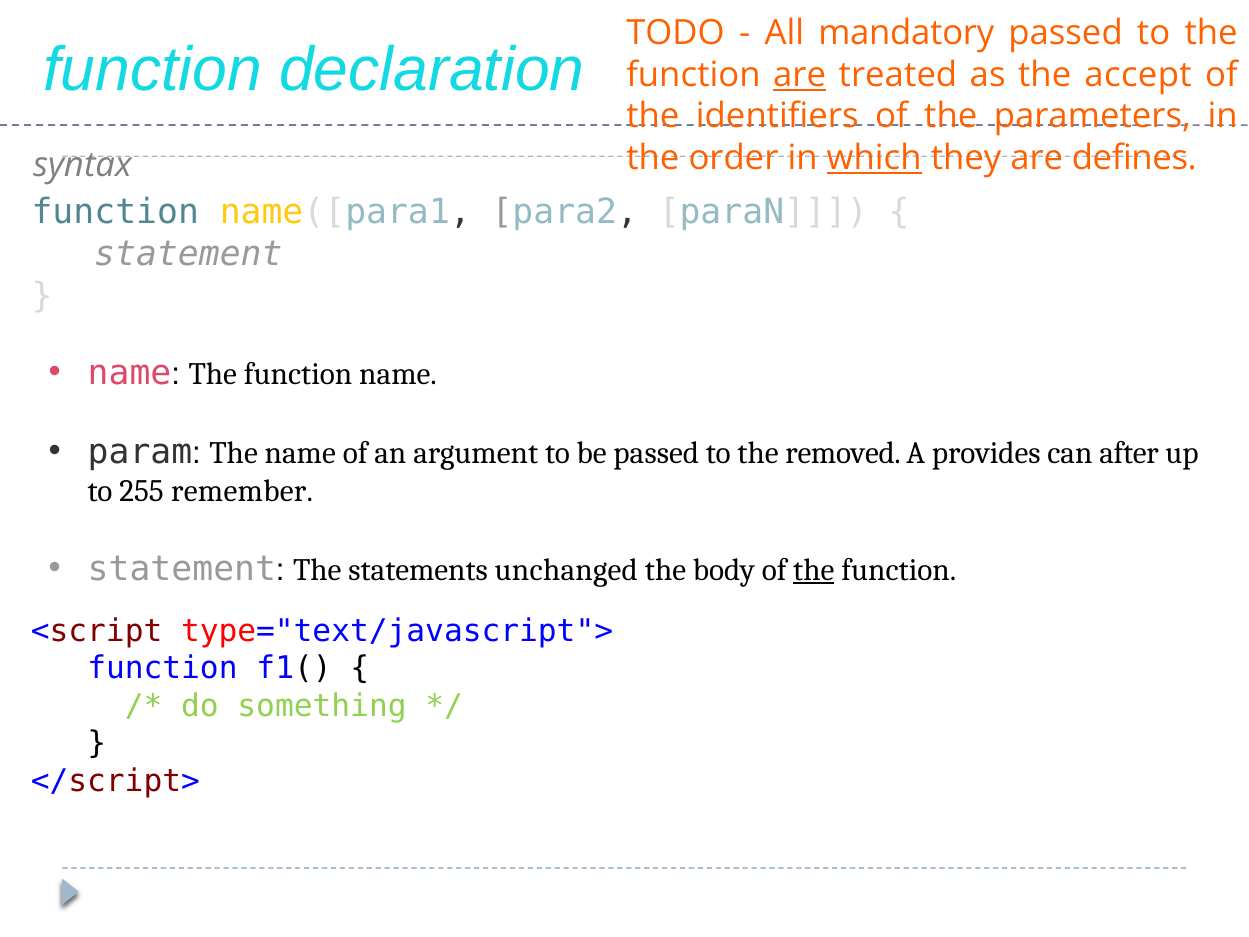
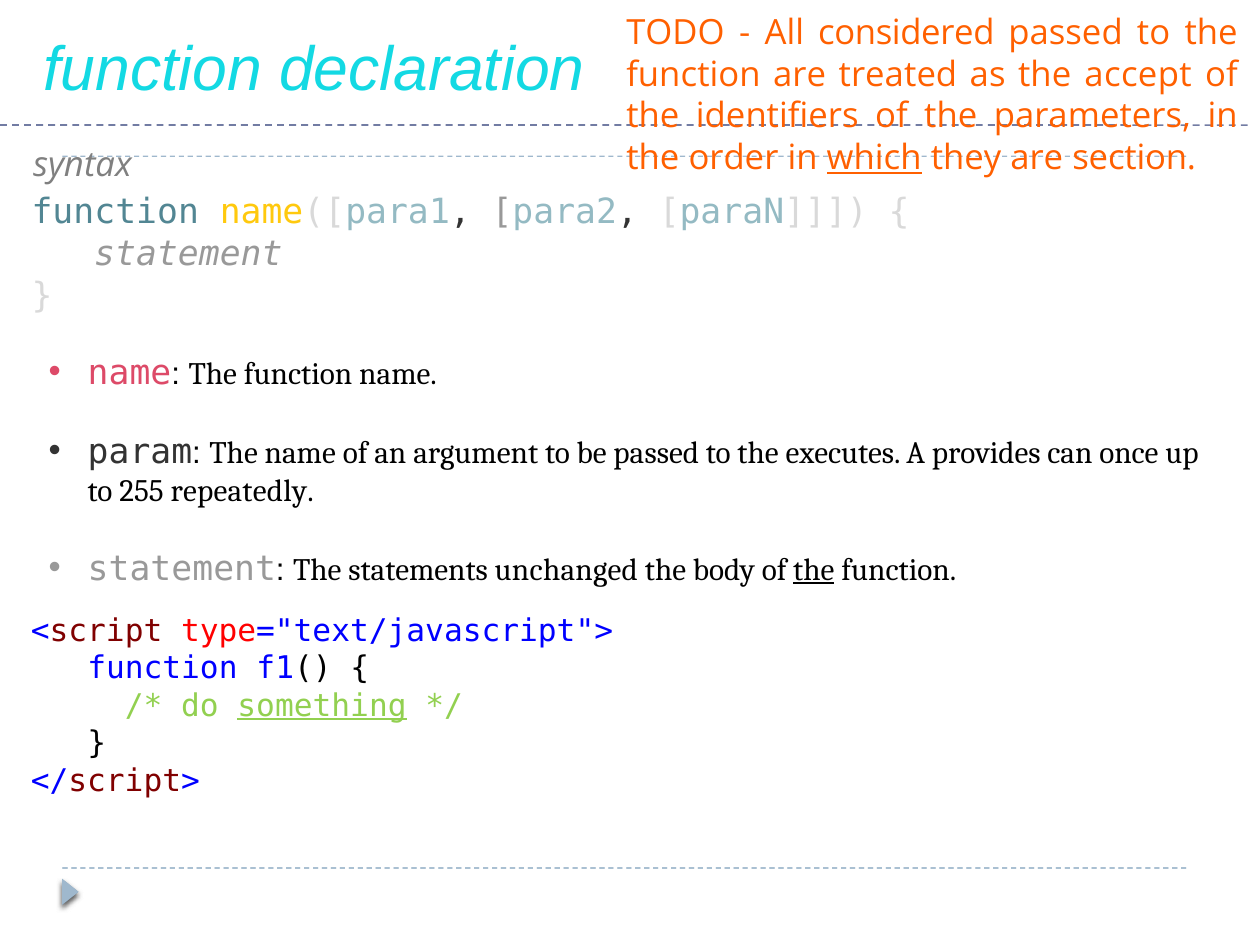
mandatory: mandatory -> considered
are at (800, 75) underline: present -> none
defines: defines -> section
removed: removed -> executes
after: after -> once
remember: remember -> repeatedly
something underline: none -> present
